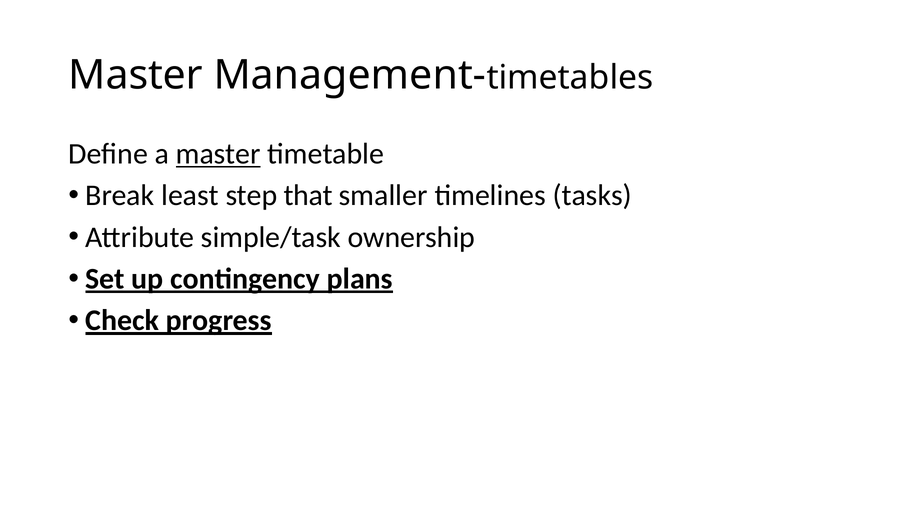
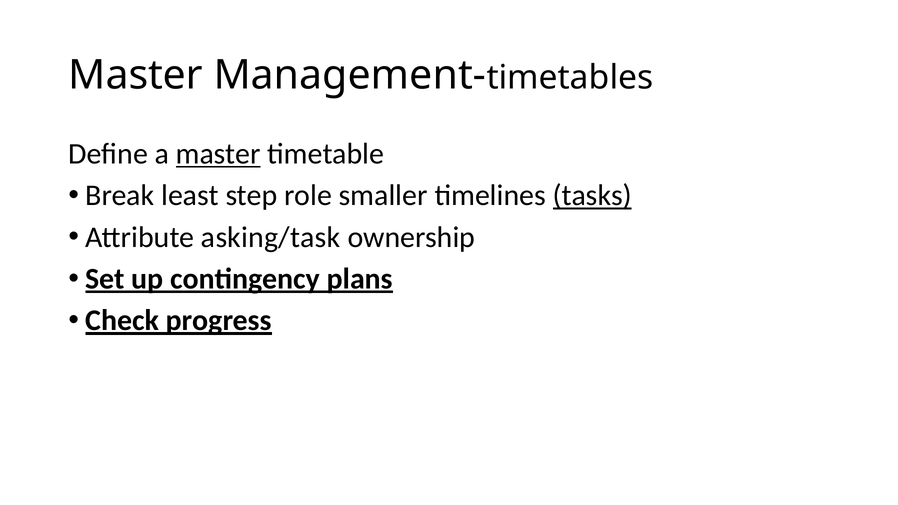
that: that -> role
tasks underline: none -> present
simple/task: simple/task -> asking/task
